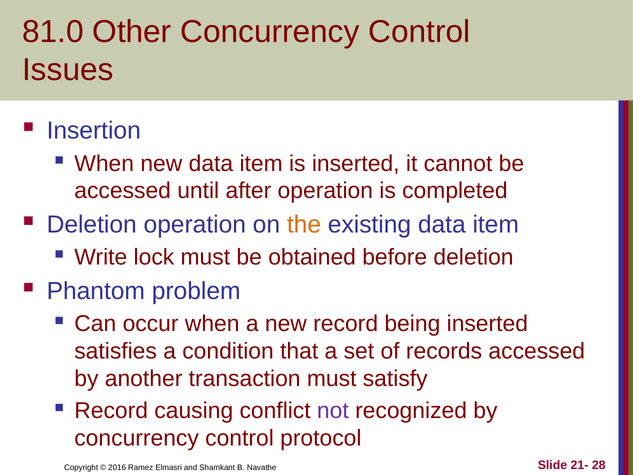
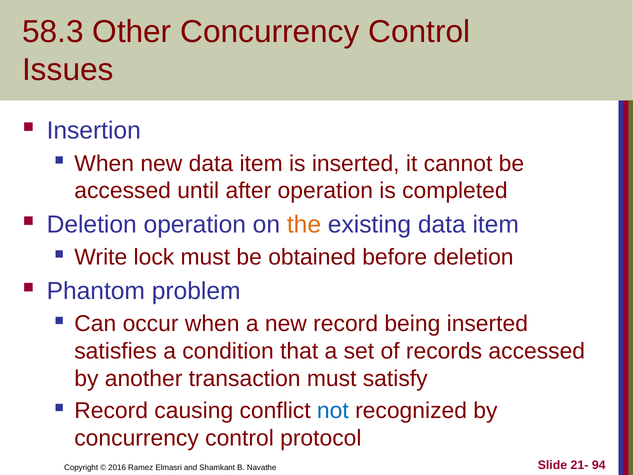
81.0: 81.0 -> 58.3
not colour: purple -> blue
28: 28 -> 94
